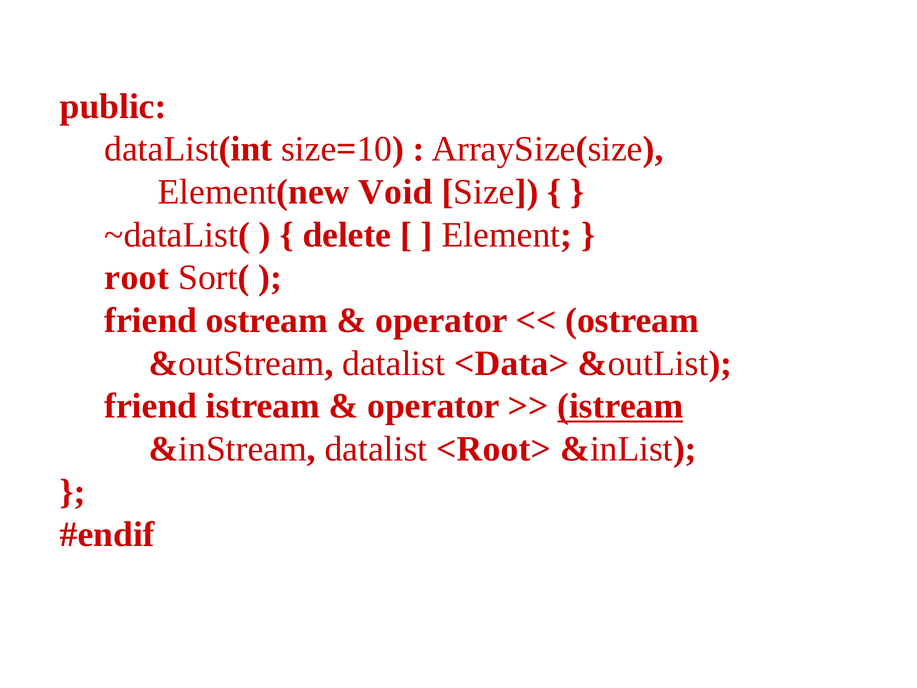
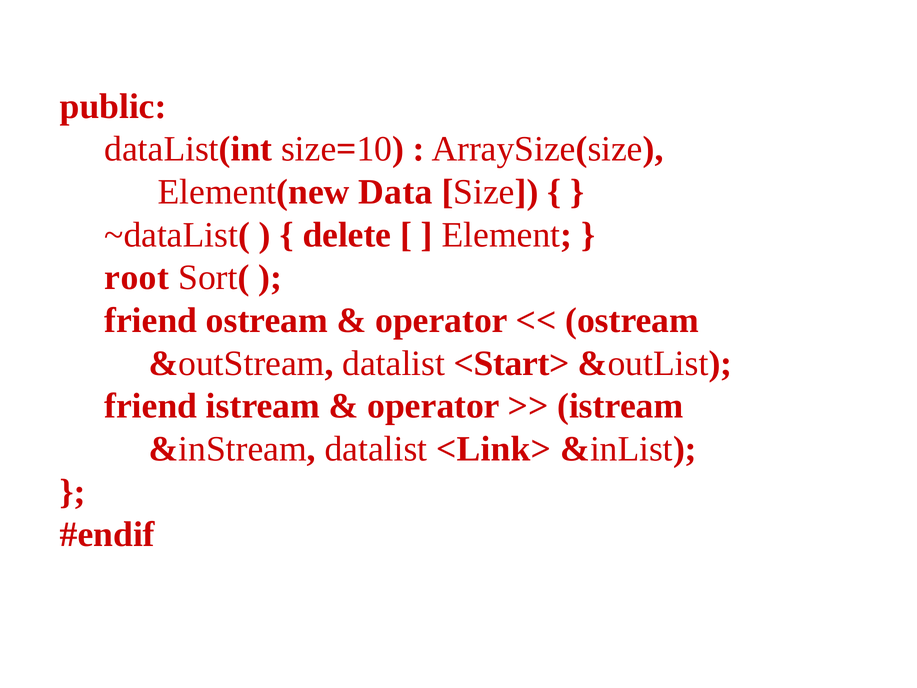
Void: Void -> Data
<Data>: <Data> -> <Start>
istream at (620, 406) underline: present -> none
<Root>: <Root> -> <Link>
